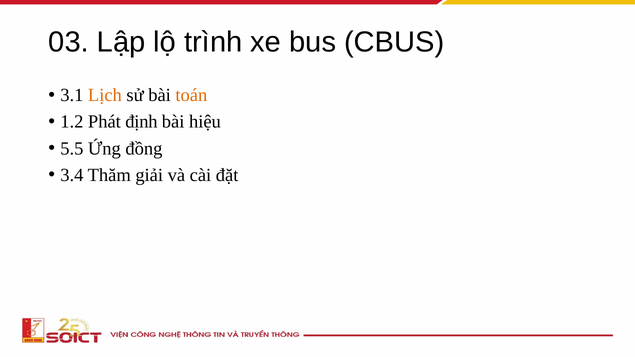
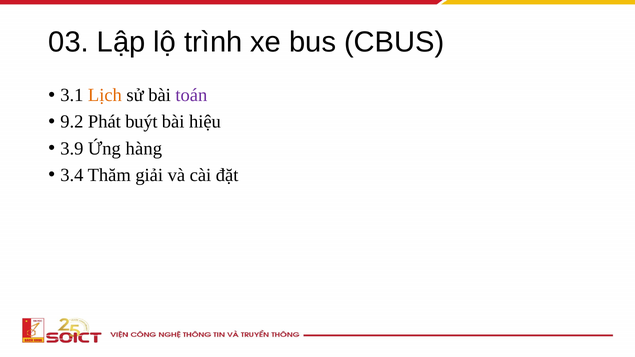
toán colour: orange -> purple
1.2: 1.2 -> 9.2
định: định -> buýt
5.5: 5.5 -> 3.9
đồng: đồng -> hàng
